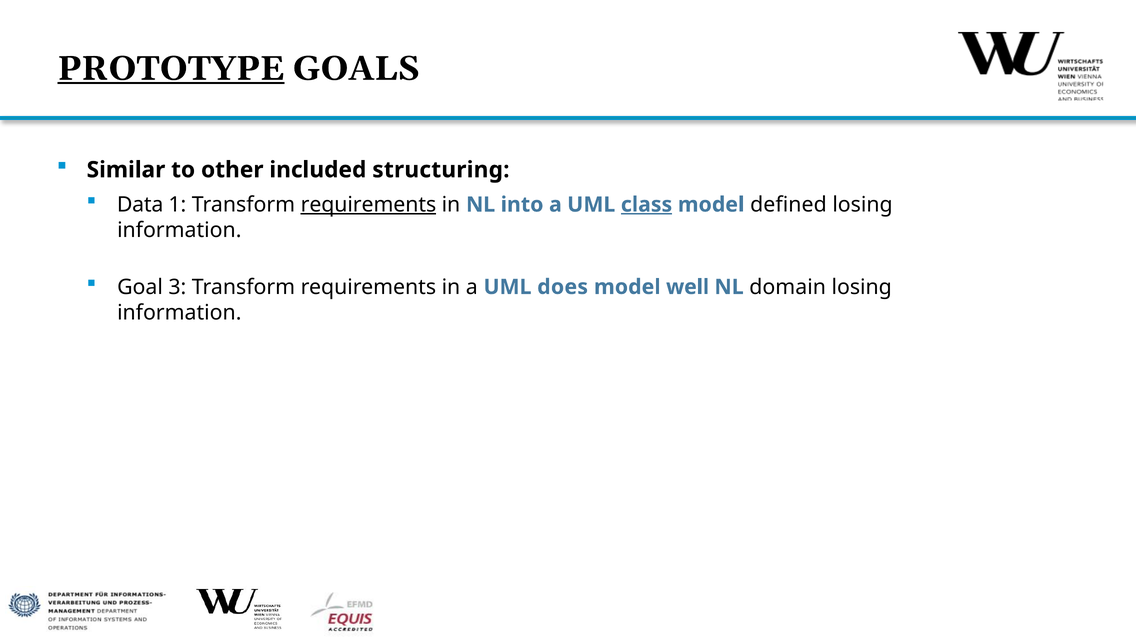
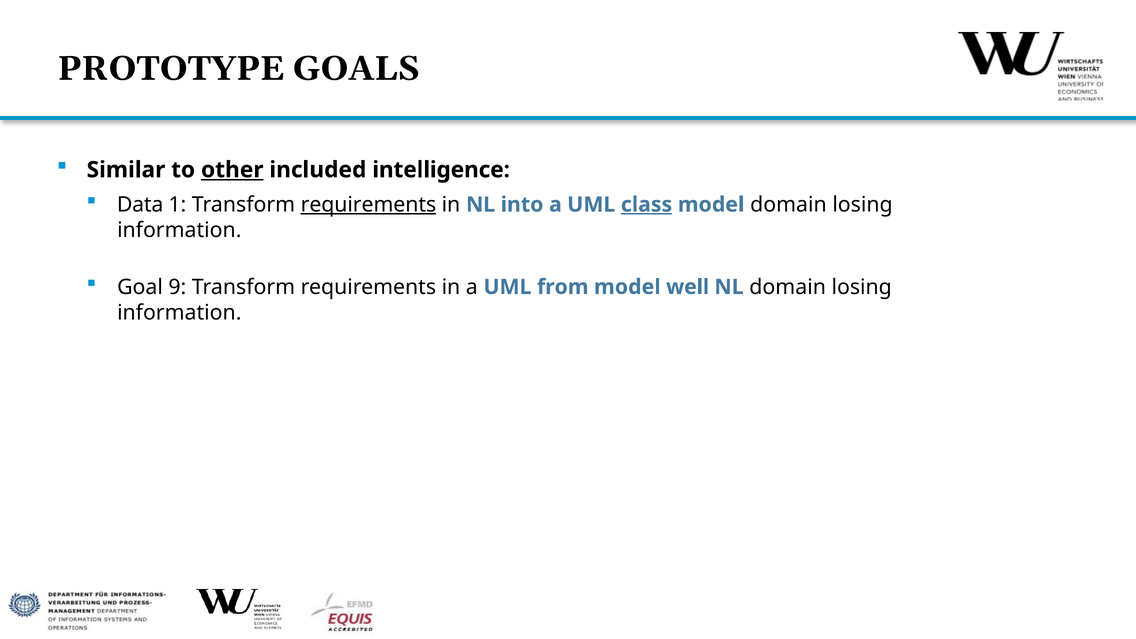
PROTOTYPE underline: present -> none
other underline: none -> present
structuring: structuring -> intelligence
model defined: defined -> domain
3: 3 -> 9
does: does -> from
